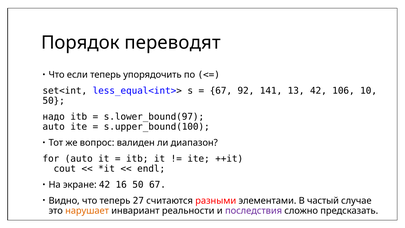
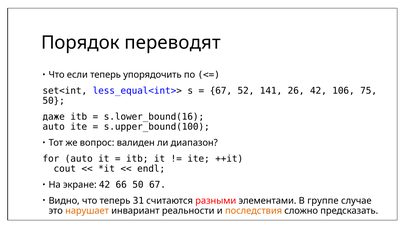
92: 92 -> 52
13: 13 -> 26
10: 10 -> 75
надо: надо -> даже
s.lower_bound(97: s.lower_bound(97 -> s.lower_bound(16
16: 16 -> 66
27: 27 -> 31
частый: частый -> группе
последствия colour: purple -> orange
